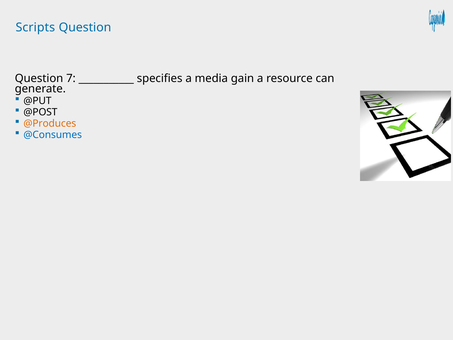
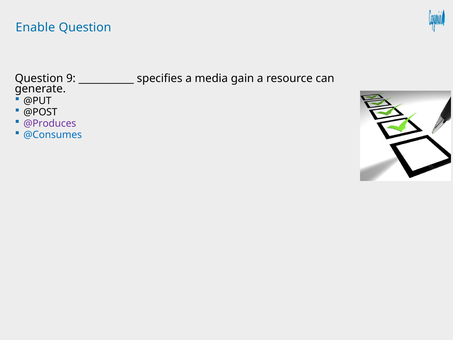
Scripts: Scripts -> Enable
7: 7 -> 9
@Produces colour: orange -> purple
